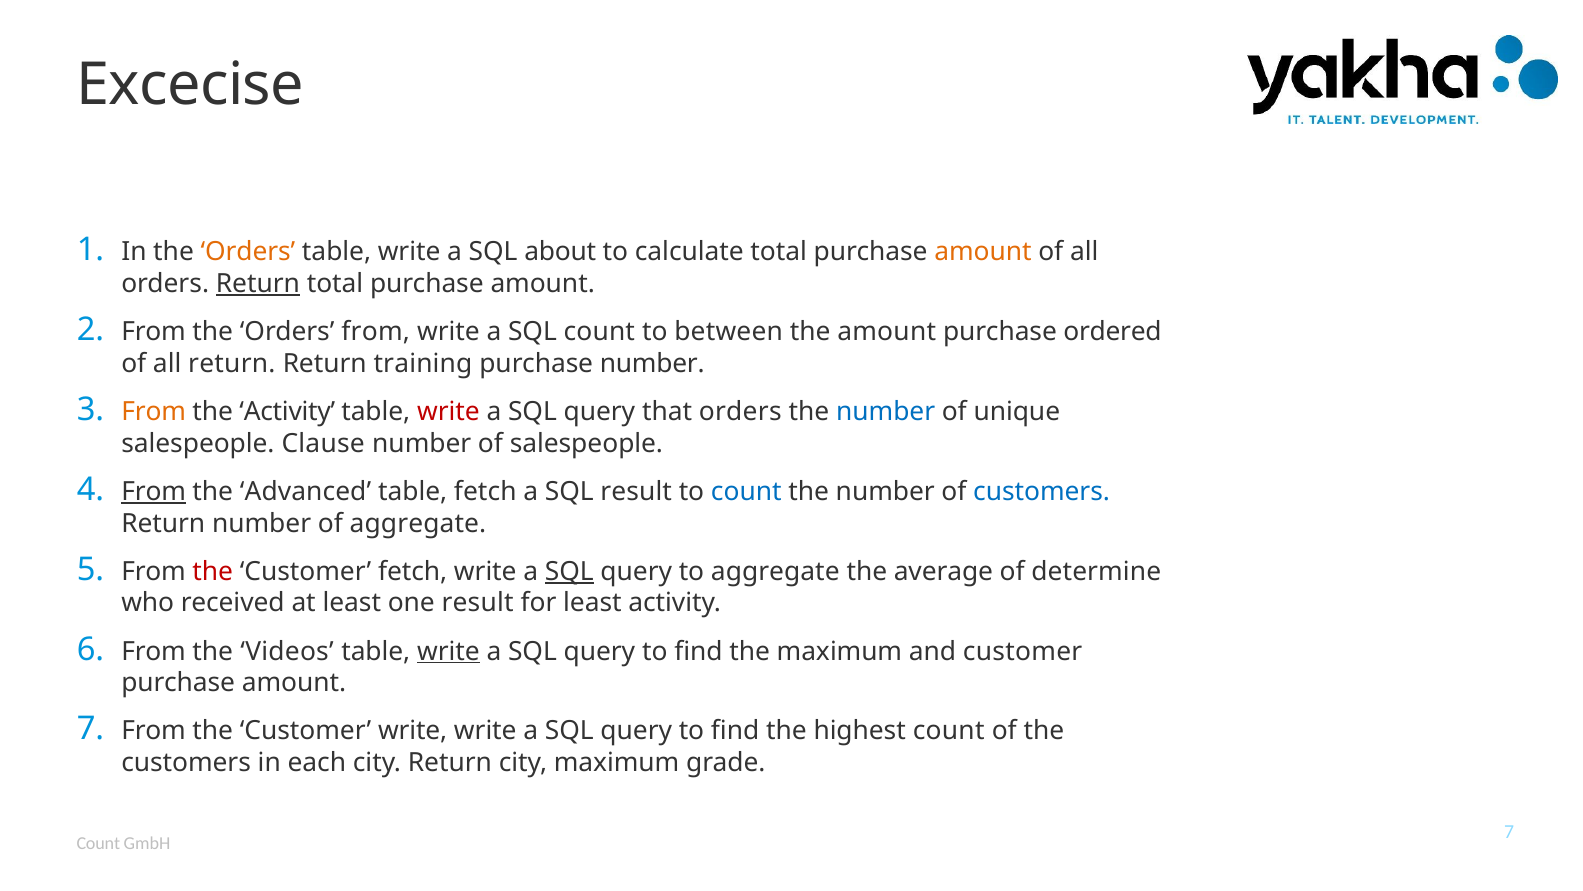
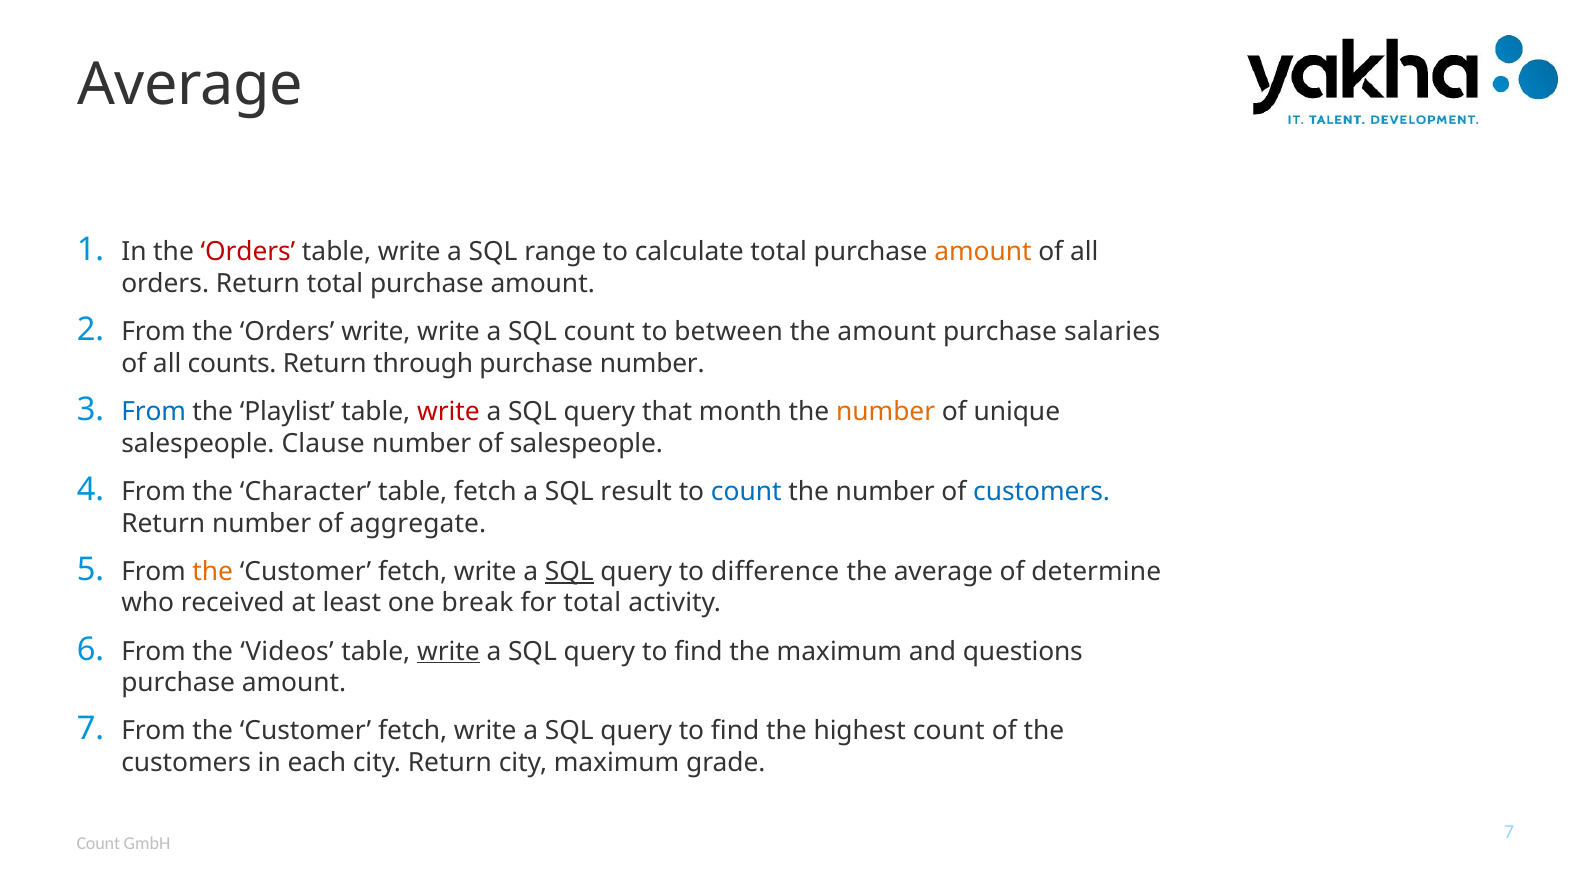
Excecise at (190, 85): Excecise -> Average
Orders at (248, 252) colour: orange -> red
about: about -> range
Return at (258, 284) underline: present -> none
Orders from: from -> write
ordered: ordered -> salaries
all return: return -> counts
training: training -> through
From at (154, 412) colour: orange -> blue
the Activity: Activity -> Playlist
that orders: orders -> month
number at (886, 412) colour: blue -> orange
From at (154, 491) underline: present -> none
Advanced: Advanced -> Character
the at (213, 571) colour: red -> orange
to aggregate: aggregate -> difference
one result: result -> break
for least: least -> total
and customer: customer -> questions
write at (413, 731): write -> fetch
